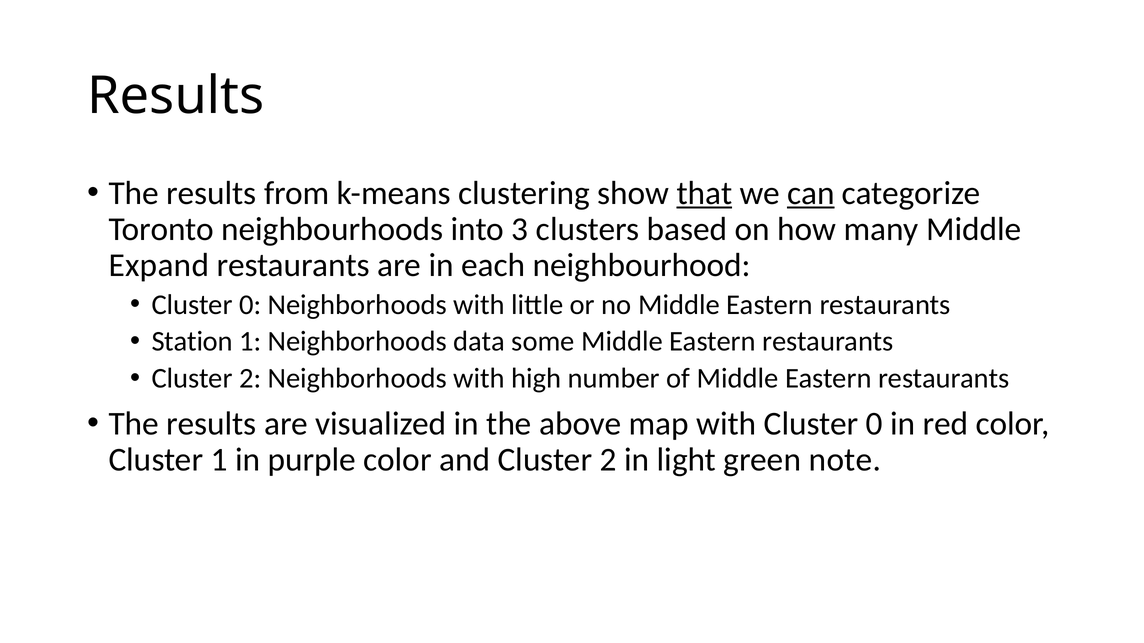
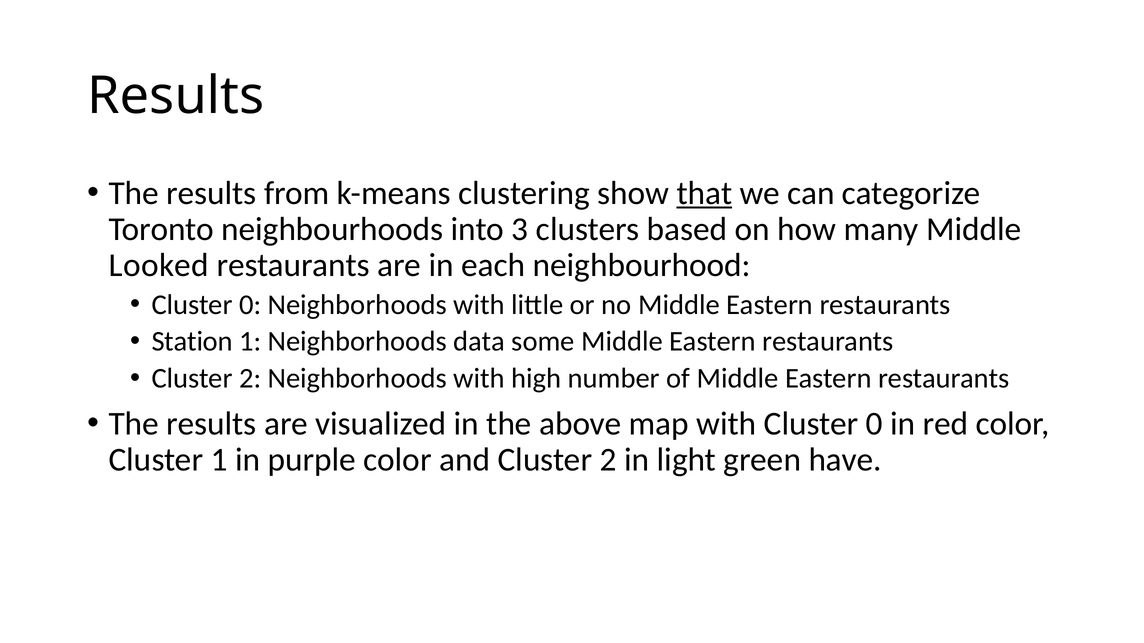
can underline: present -> none
Expand: Expand -> Looked
note: note -> have
